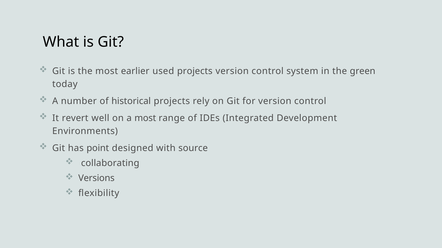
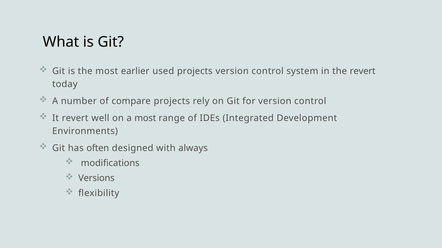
the green: green -> revert
historical: historical -> compare
point: point -> often
source: source -> always
collaborating: collaborating -> modifications
